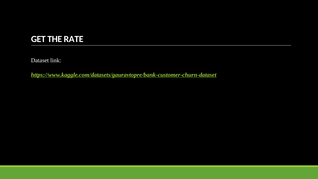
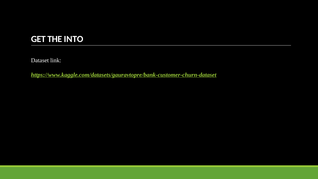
RATE: RATE -> INTO
